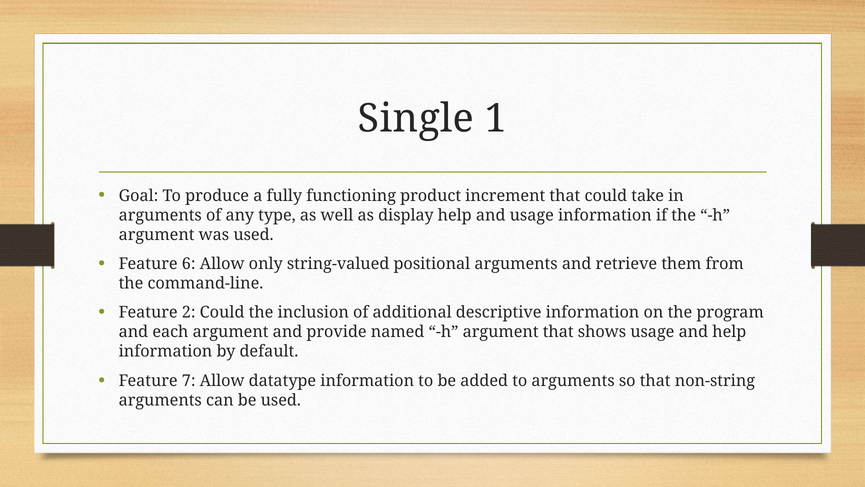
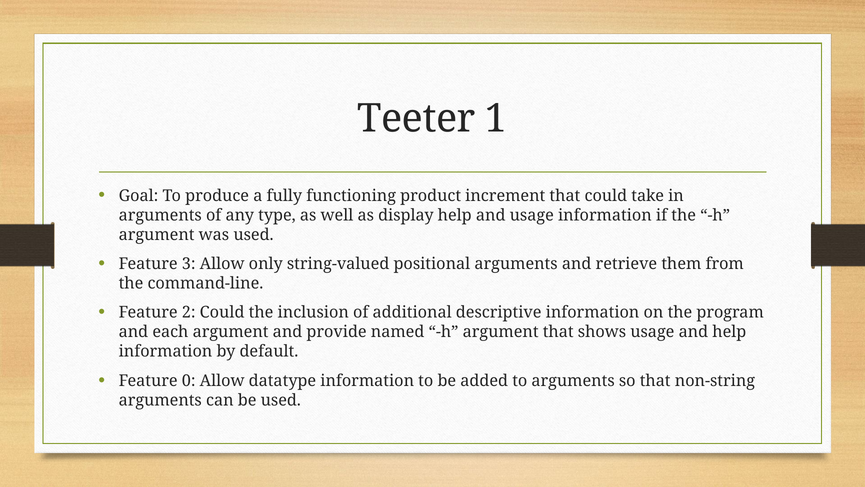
Single: Single -> Teeter
6: 6 -> 3
7: 7 -> 0
